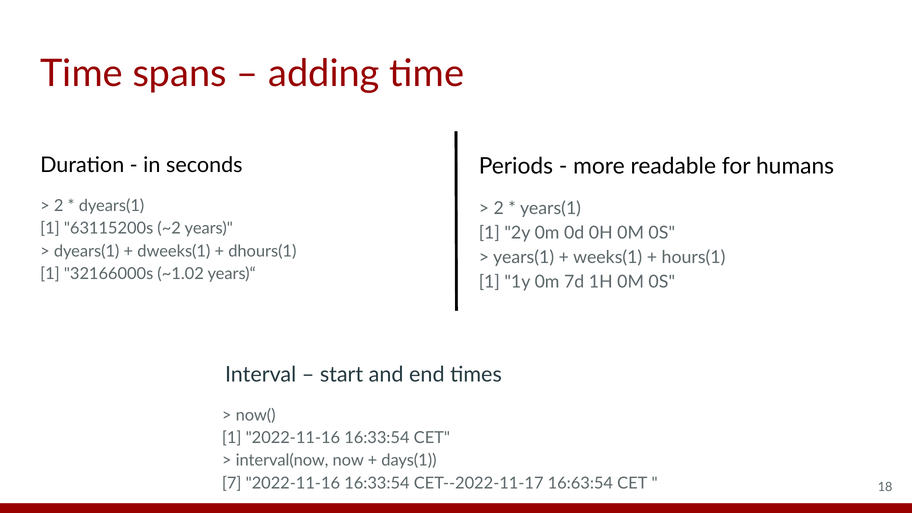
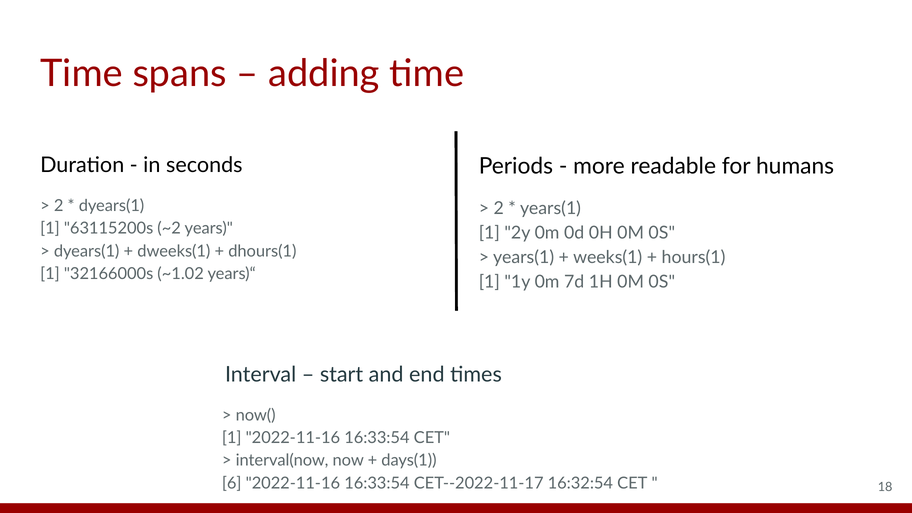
7: 7 -> 6
16:63:54: 16:63:54 -> 16:32:54
